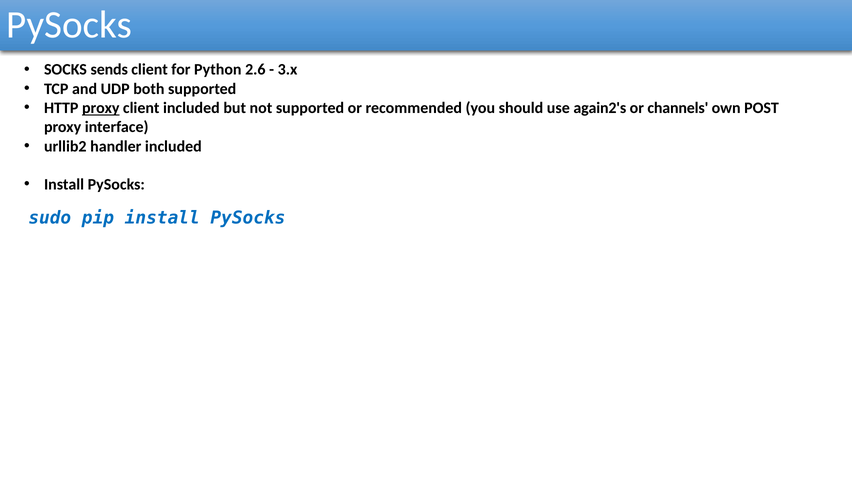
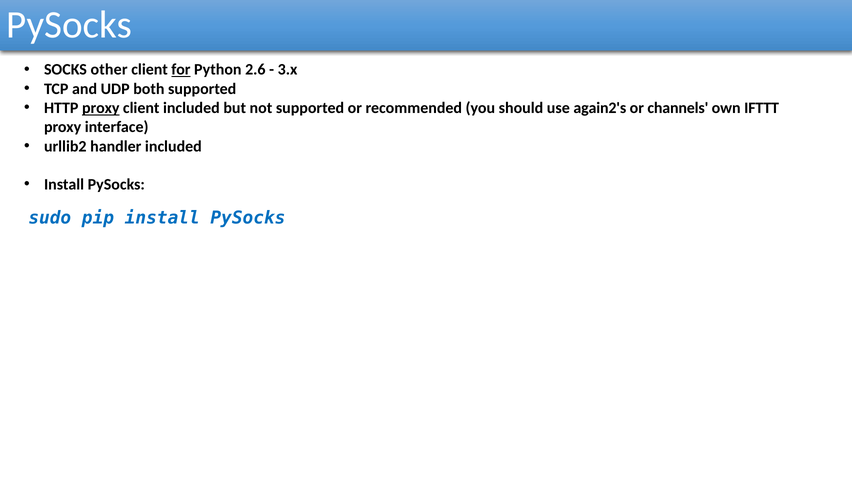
sends: sends -> other
for underline: none -> present
POST: POST -> IFTTT
